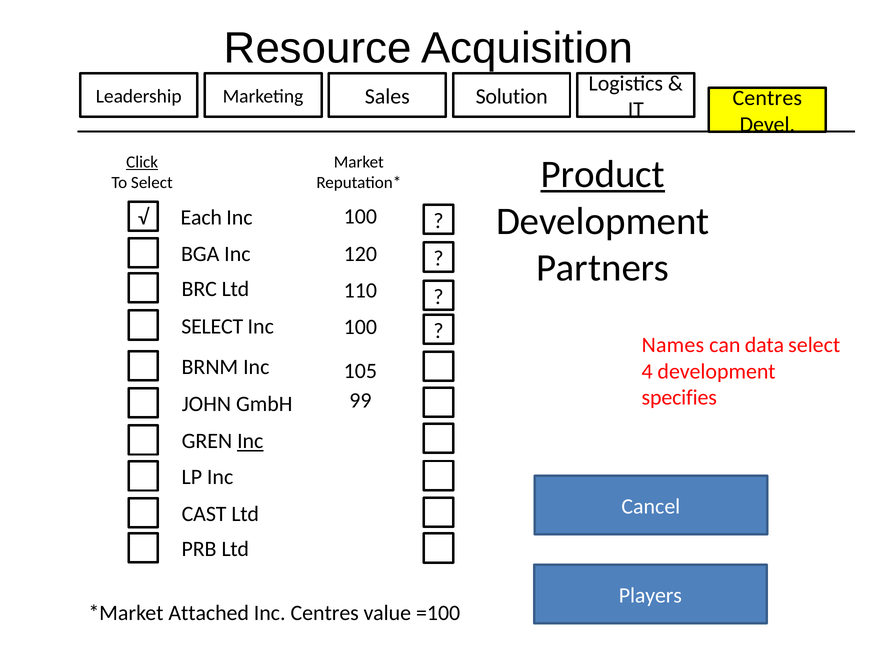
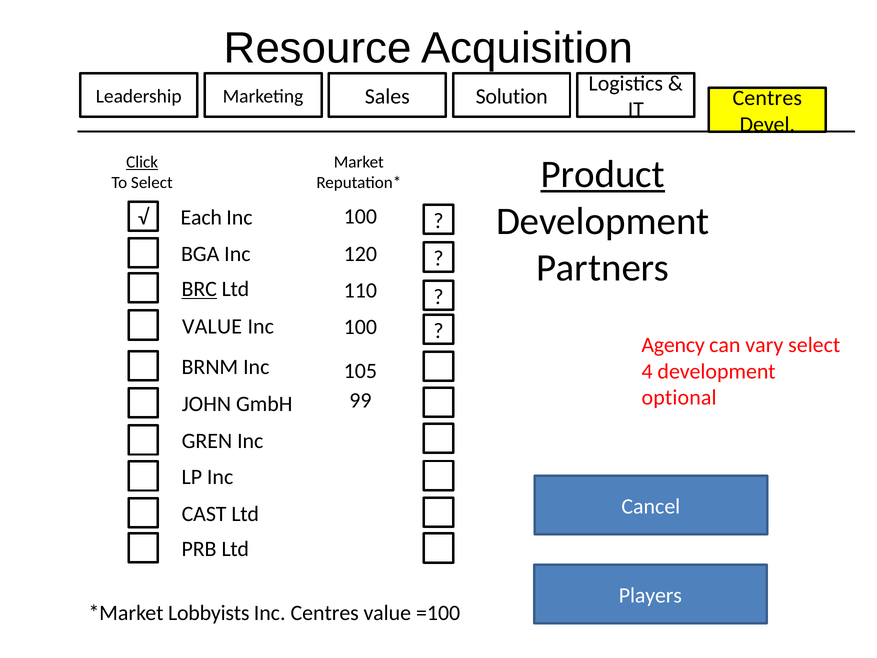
BRC underline: none -> present
SELECT at (212, 326): SELECT -> VALUE
Names: Names -> Agency
data: data -> vary
specifies: specifies -> optional
Inc at (250, 441) underline: present -> none
Attached: Attached -> Lobbyists
